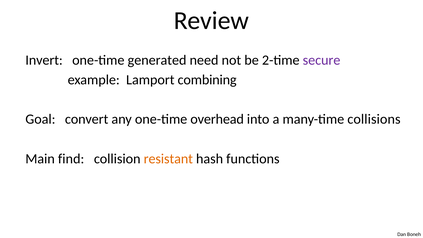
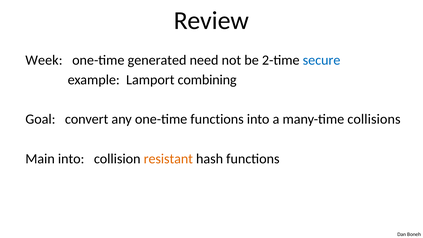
Invert: Invert -> Week
secure colour: purple -> blue
one-time overhead: overhead -> functions
Main find: find -> into
